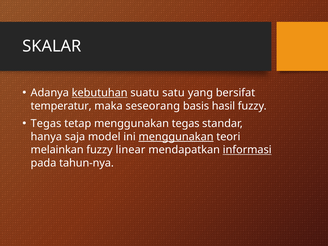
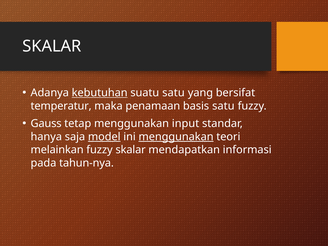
seseorang: seseorang -> penamaan
basis hasil: hasil -> satu
Tegas at (46, 124): Tegas -> Gauss
menggunakan tegas: tegas -> input
model underline: none -> present
fuzzy linear: linear -> skalar
informasi underline: present -> none
